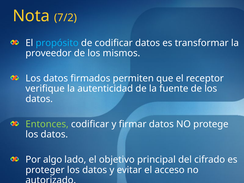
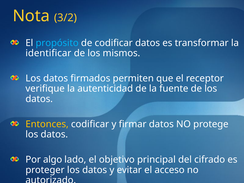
7/2: 7/2 -> 3/2
proveedor: proveedor -> identificar
Entonces colour: light green -> yellow
